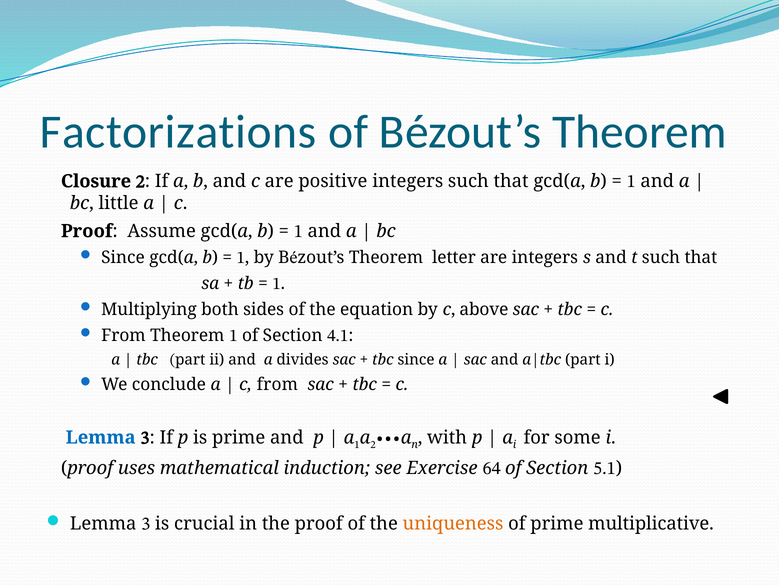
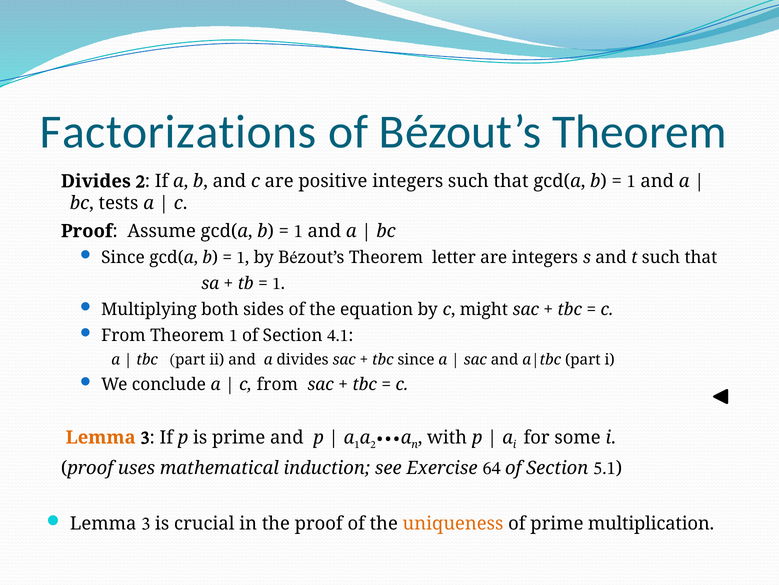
Closure at (96, 181): Closure -> Divides
little: little -> tests
above: above -> might
Lemma at (101, 437) colour: blue -> orange
multiplicative: multiplicative -> multiplication
